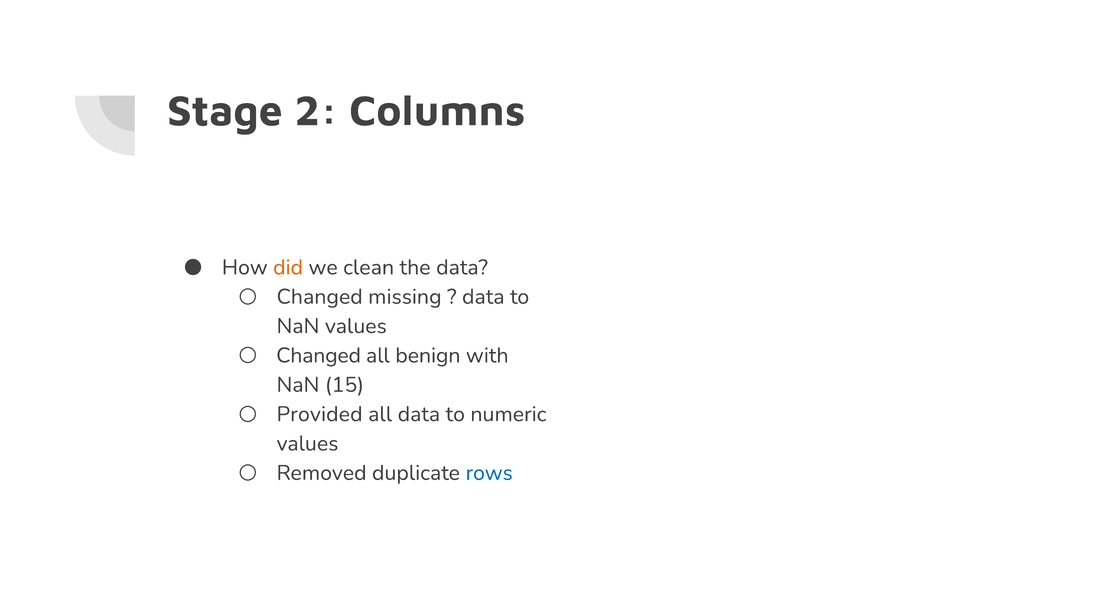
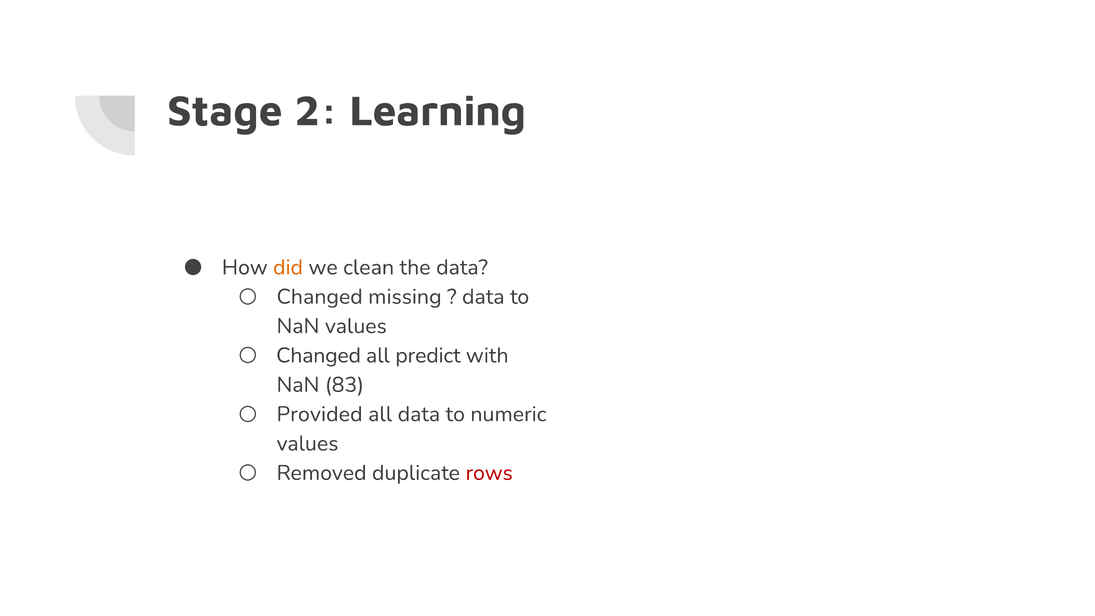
Columns: Columns -> Learning
benign: benign -> predict
15: 15 -> 83
rows colour: blue -> red
